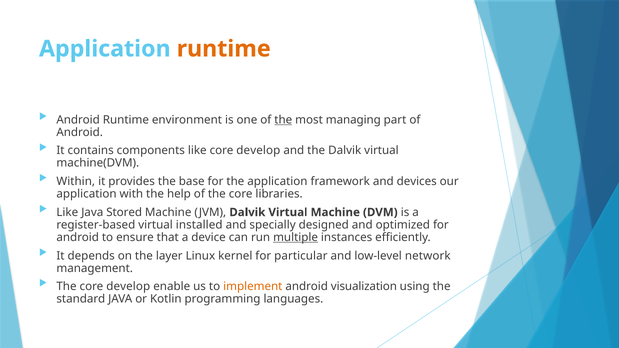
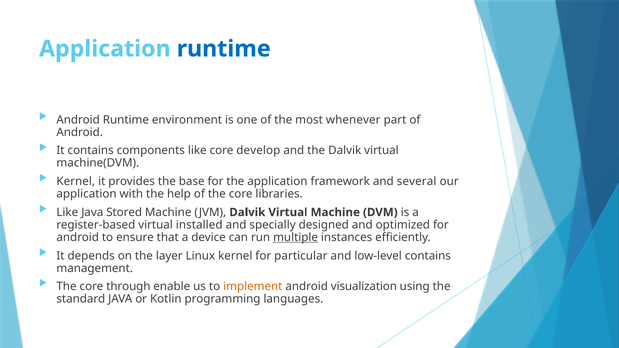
runtime at (224, 49) colour: orange -> blue
the at (283, 120) underline: present -> none
managing: managing -> whenever
Within at (76, 182): Within -> Kernel
devices: devices -> several
low-level network: network -> contains
The core develop: develop -> through
